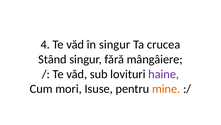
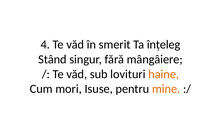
în singur: singur -> smerit
crucea: crucea -> înțeleg
haine colour: purple -> orange
